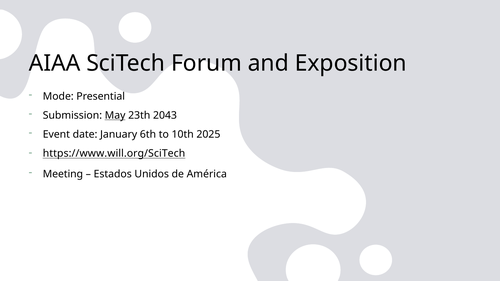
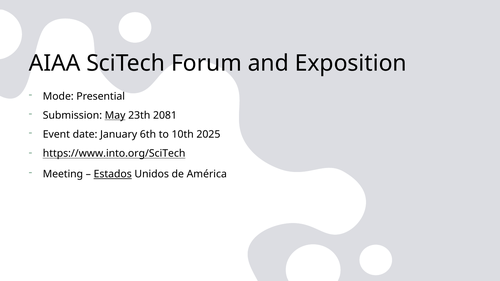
2043: 2043 -> 2081
https://www.will.org/SciTech: https://www.will.org/SciTech -> https://www.into.org/SciTech
Estados underline: none -> present
